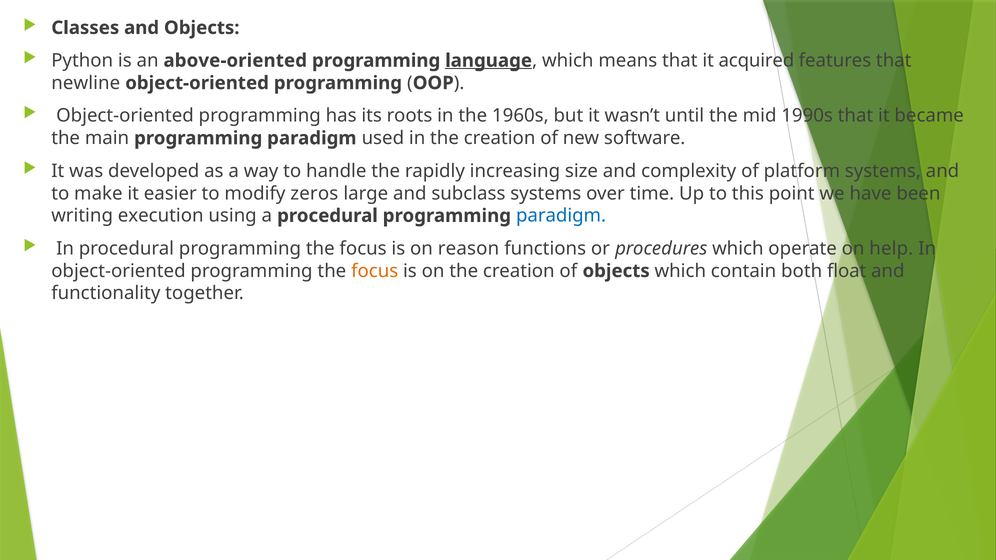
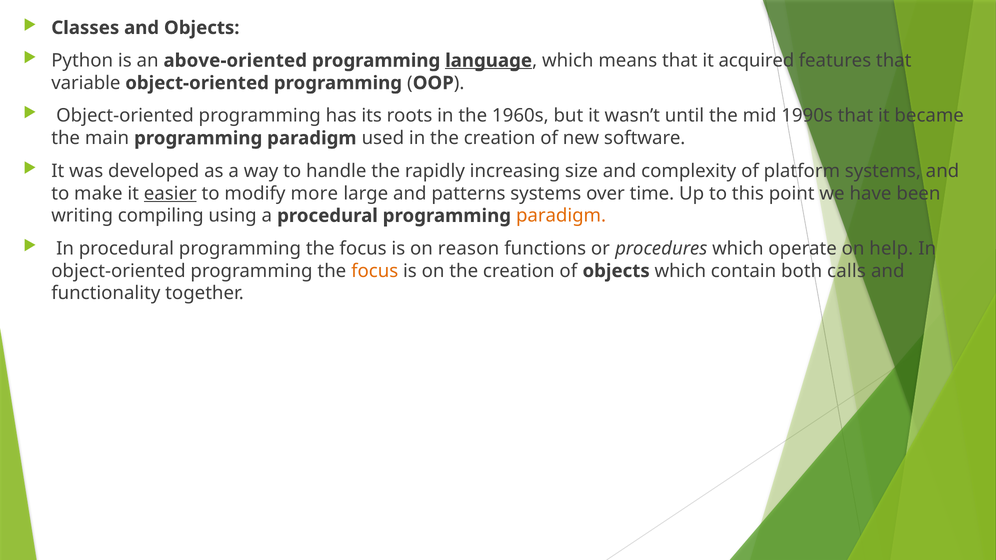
newline: newline -> variable
easier underline: none -> present
zeros: zeros -> more
subclass: subclass -> patterns
execution: execution -> compiling
paradigm at (561, 216) colour: blue -> orange
float: float -> calls
